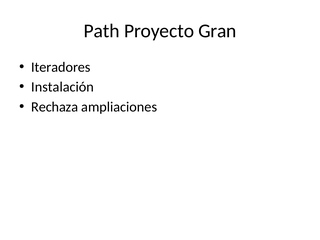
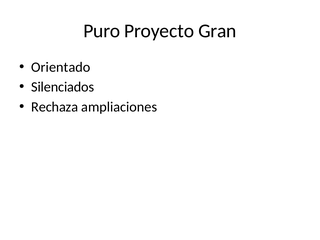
Path: Path -> Puro
Iteradores: Iteradores -> Orientado
Instalación: Instalación -> Silenciados
